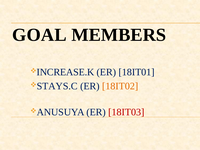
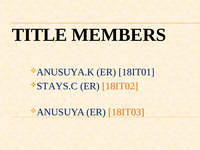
GOAL: GOAL -> TITLE
INCREASE.K: INCREASE.K -> ANUSUYA.K
18IT03 colour: red -> orange
